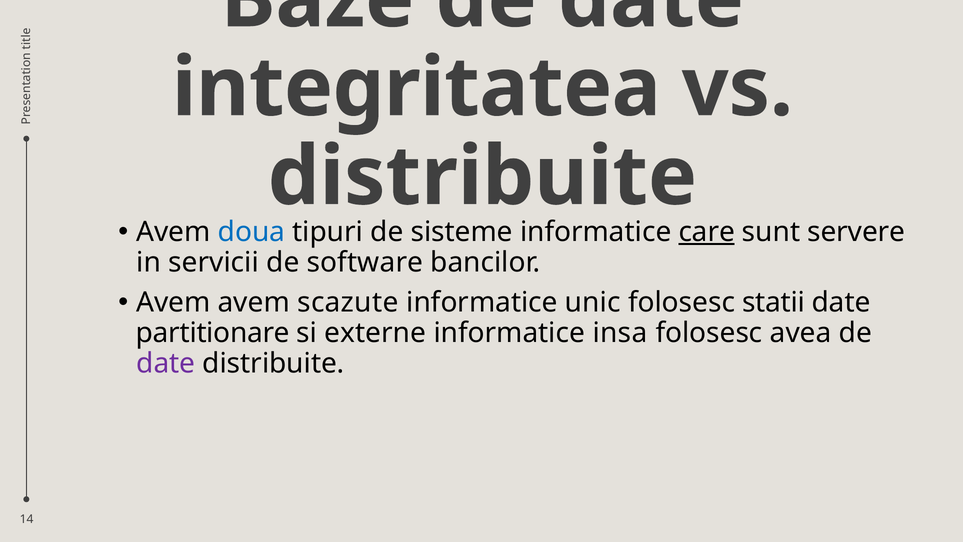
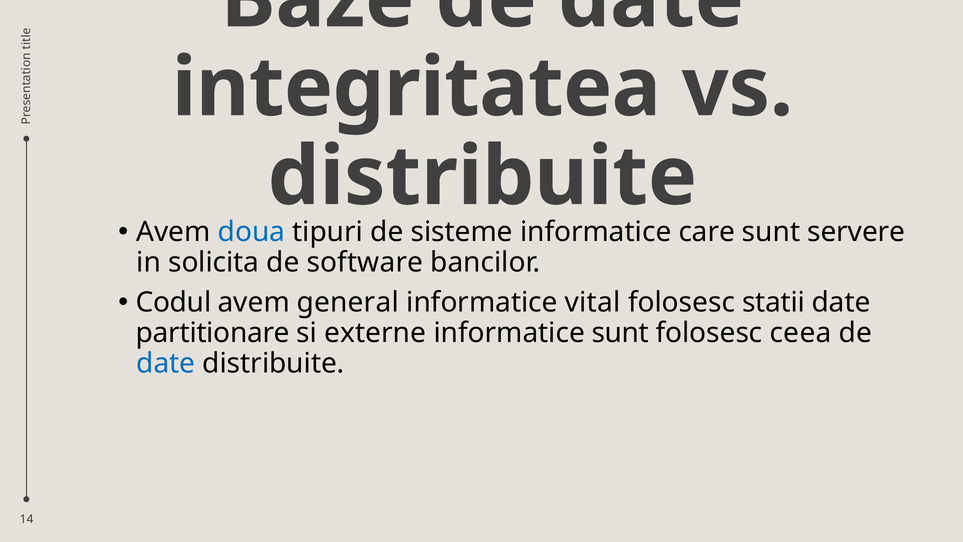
care underline: present -> none
servicii: servicii -> solicita
Avem at (173, 302): Avem -> Codul
scazute: scazute -> general
unic: unic -> vital
informatice insa: insa -> sunt
avea: avea -> ceea
date at (166, 363) colour: purple -> blue
